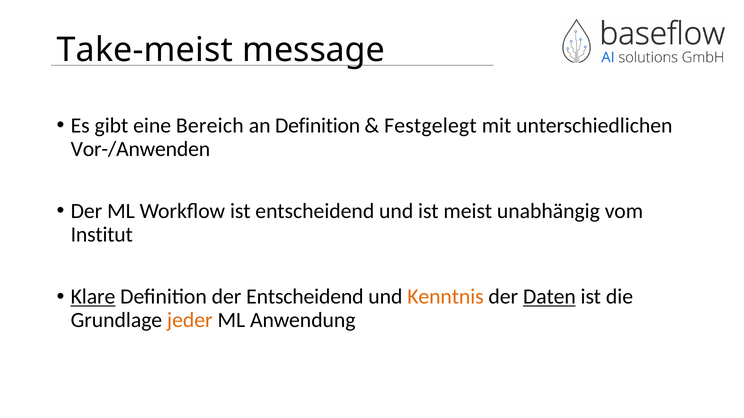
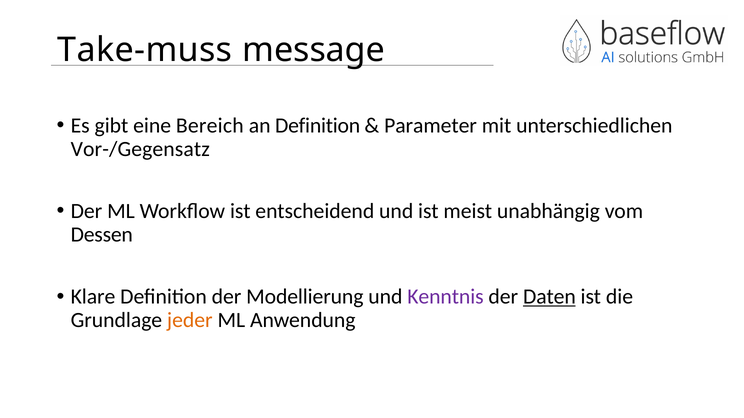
Take-meist: Take-meist -> Take-muss
Festgelegt: Festgelegt -> Parameter
Vor-/Anwenden: Vor-/Anwenden -> Vor-/Gegensatz
Institut: Institut -> Dessen
Klare underline: present -> none
der Entscheidend: Entscheidend -> Modellierung
Kenntnis colour: orange -> purple
